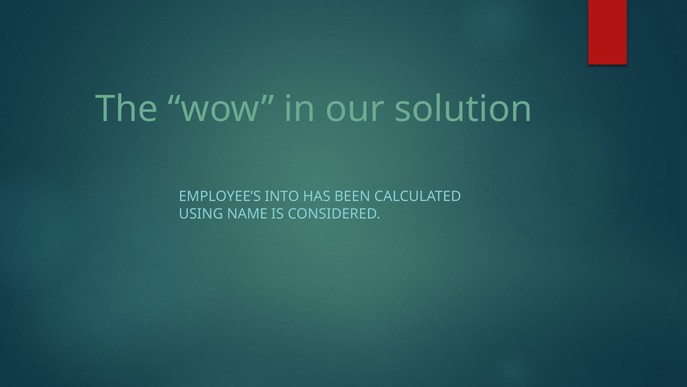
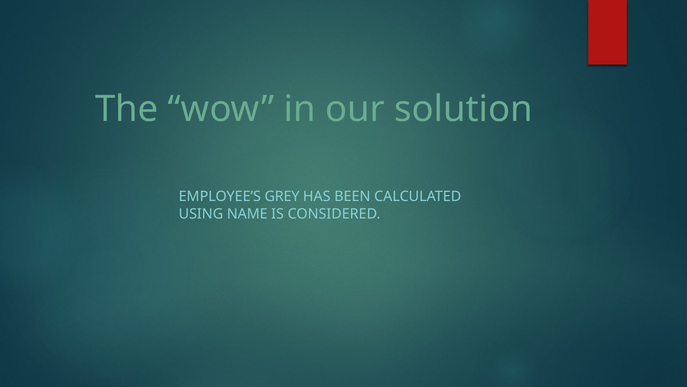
INTO: INTO -> GREY
